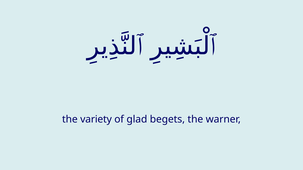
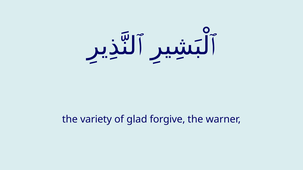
begets: begets -> forgive
